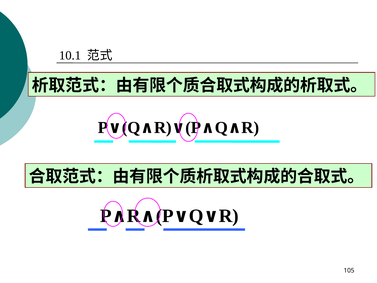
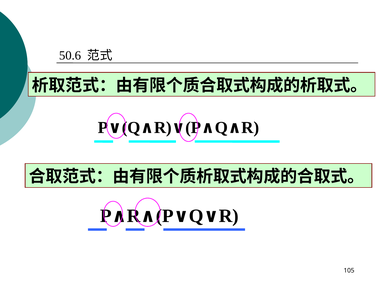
10.1: 10.1 -> 50.6
